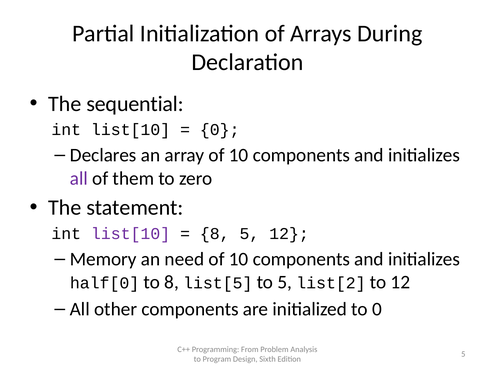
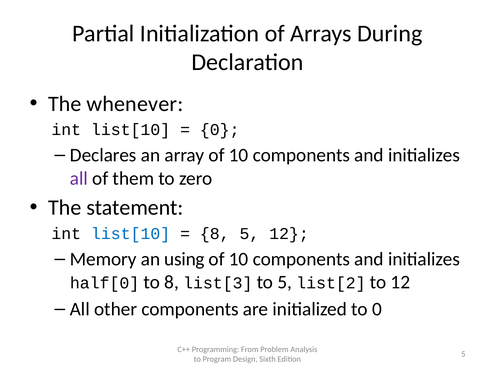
sequential: sequential -> whenever
list[10 at (131, 234) colour: purple -> blue
need: need -> using
list[5: list[5 -> list[3
